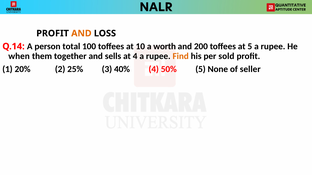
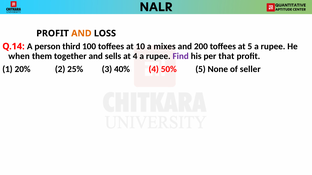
total: total -> third
worth: worth -> mixes
Find colour: orange -> purple
sold: sold -> that
